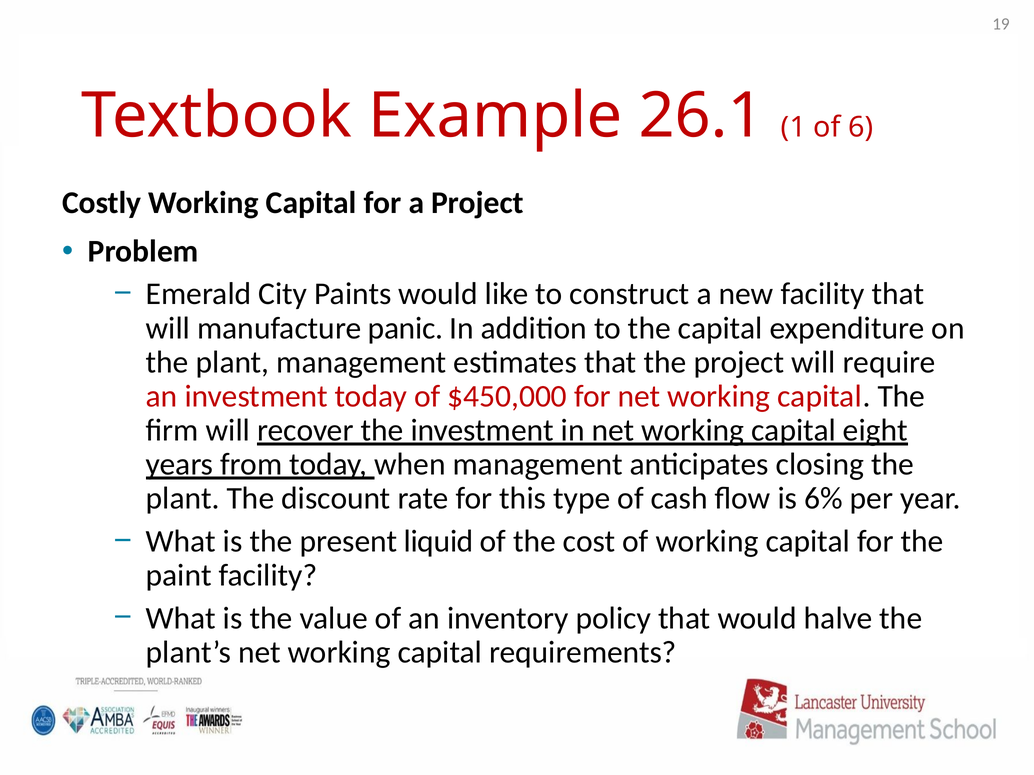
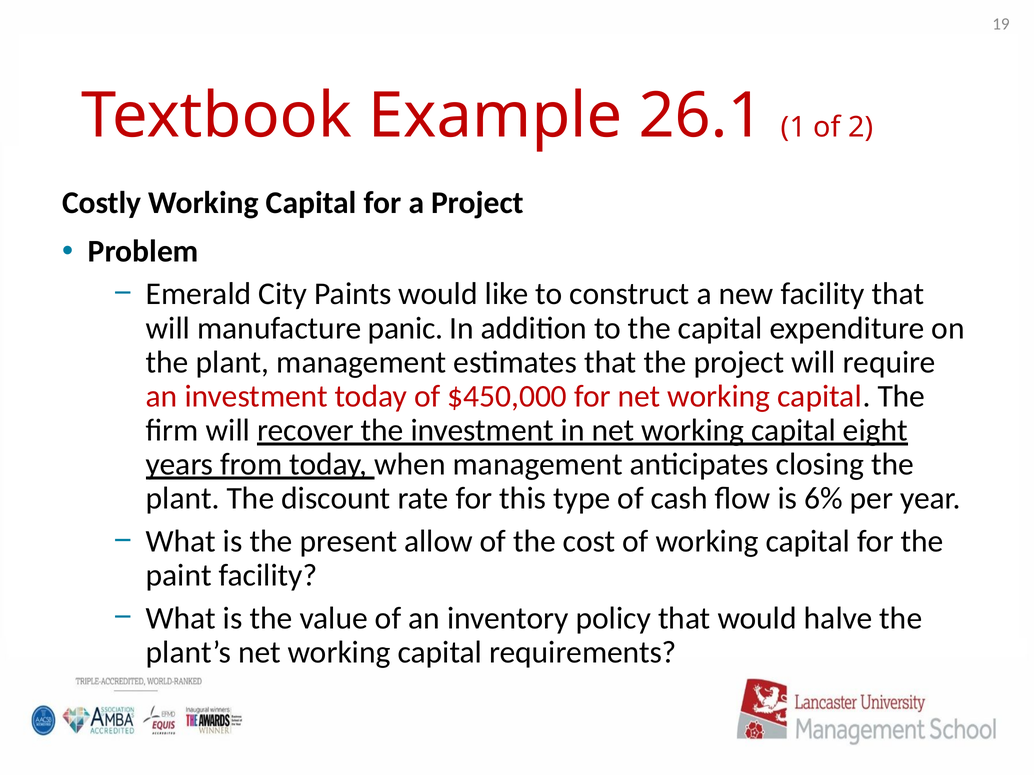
6: 6 -> 2
liquid: liquid -> allow
